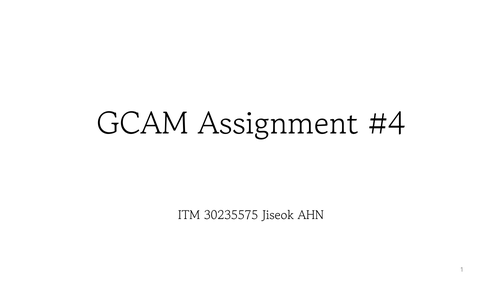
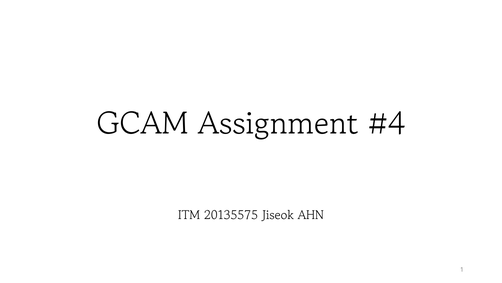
30235575: 30235575 -> 20135575
